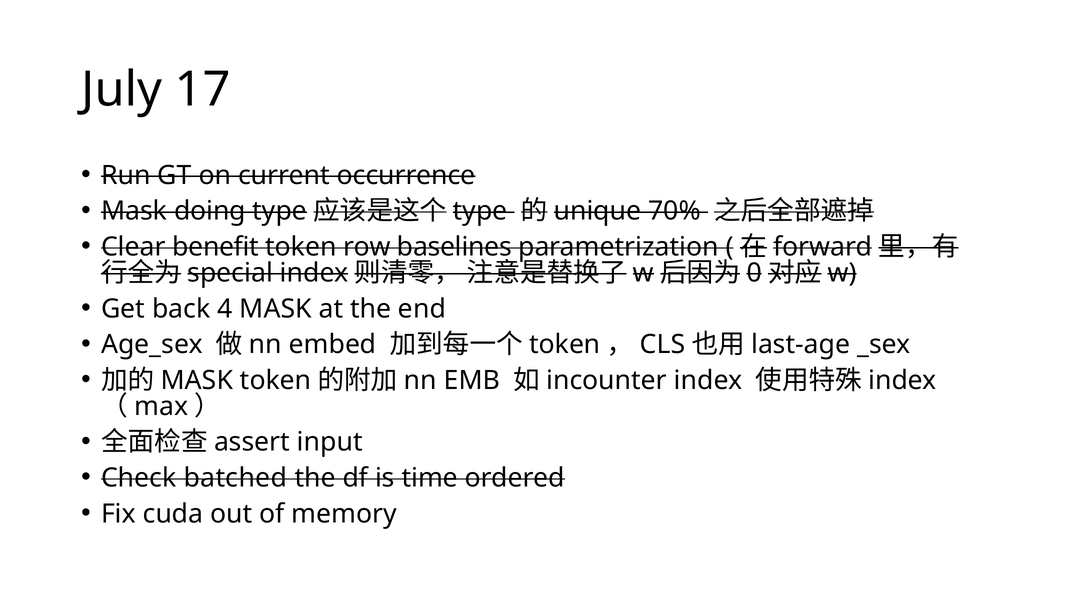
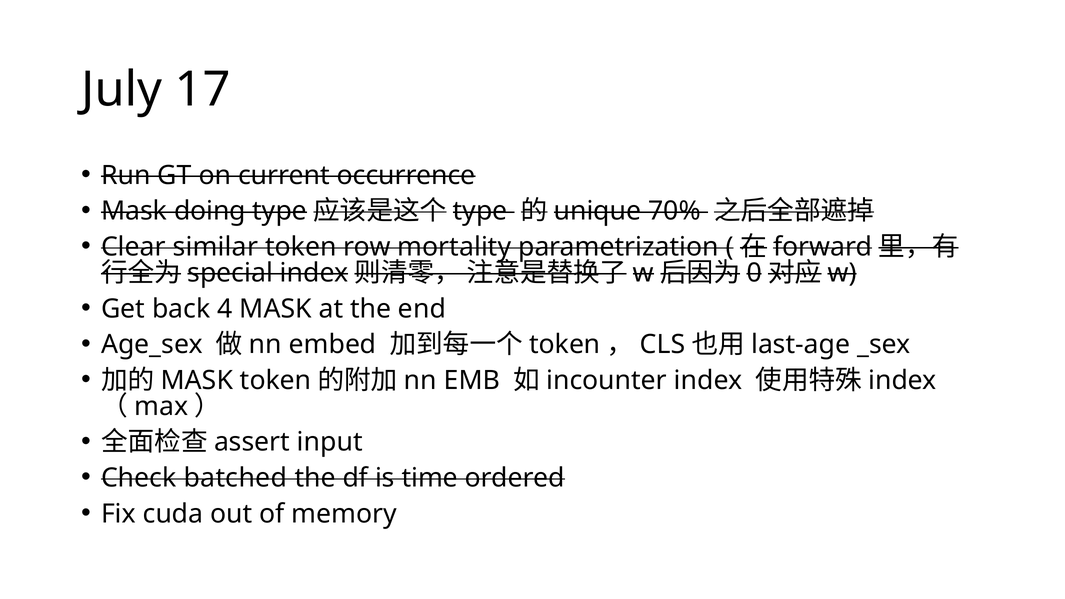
benefit: benefit -> similar
baselines: baselines -> mortality
